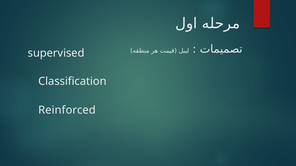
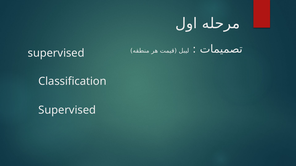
Reinforced at (67, 110): Reinforced -> Supervised
